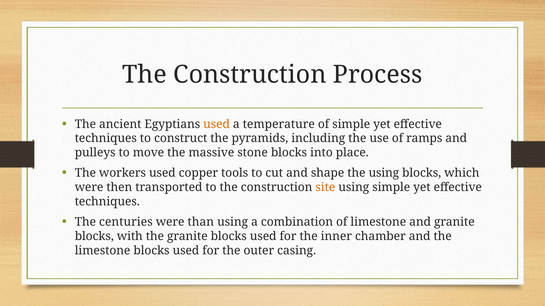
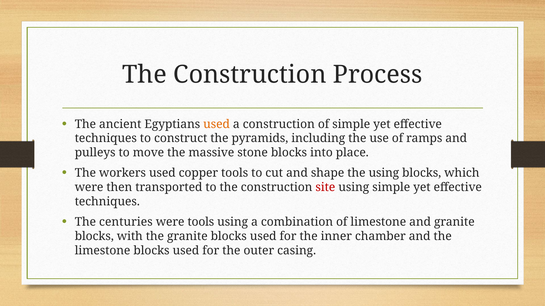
a temperature: temperature -> construction
site colour: orange -> red
were than: than -> tools
